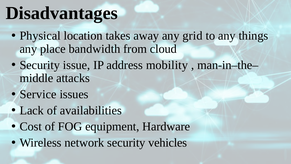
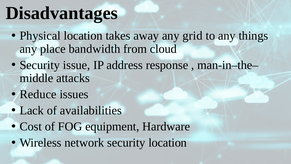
mobility: mobility -> response
Service: Service -> Reduce
security vehicles: vehicles -> location
